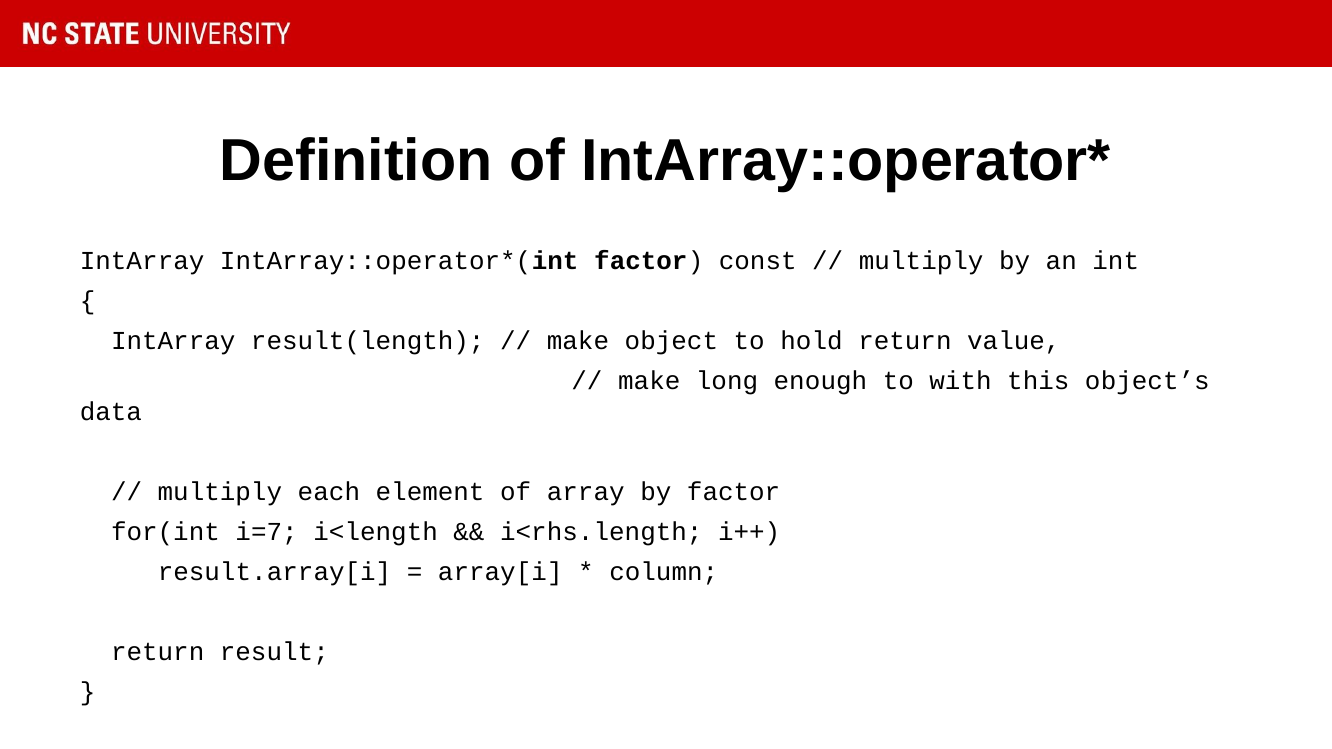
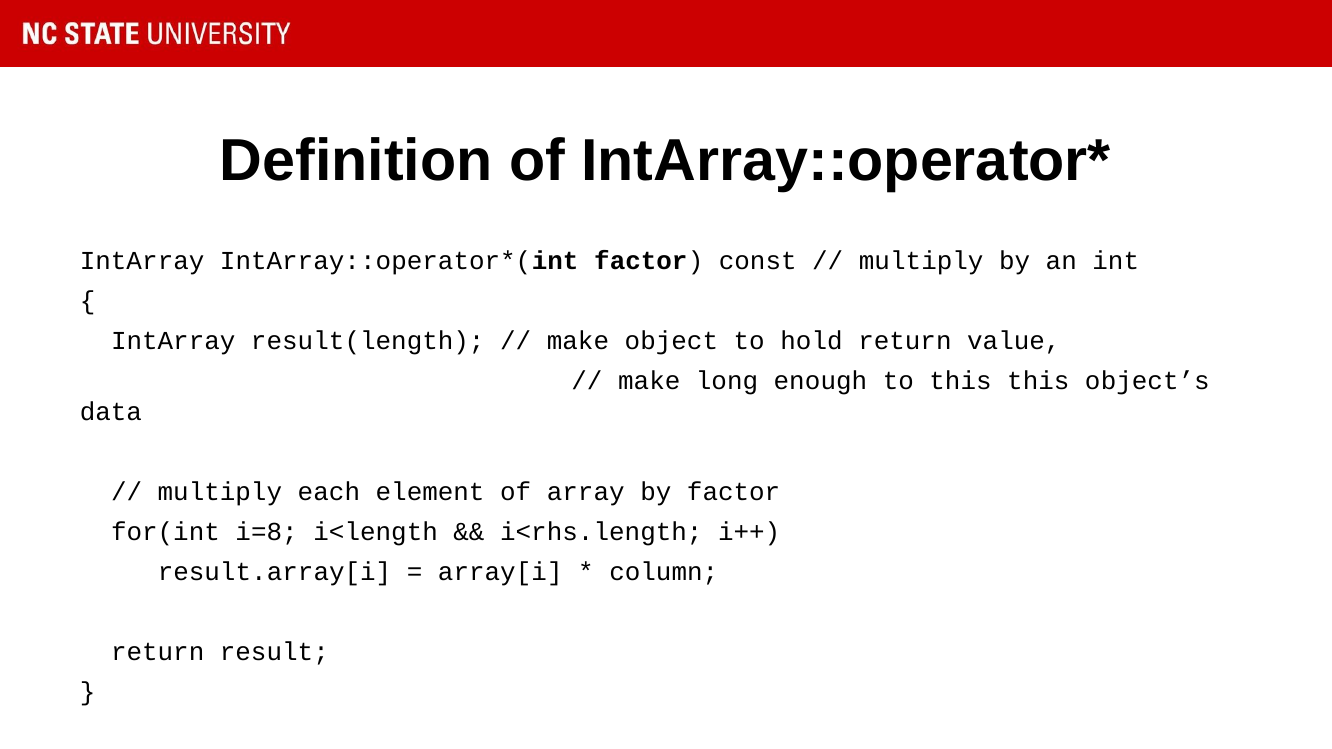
to with: with -> this
i=7: i=7 -> i=8
